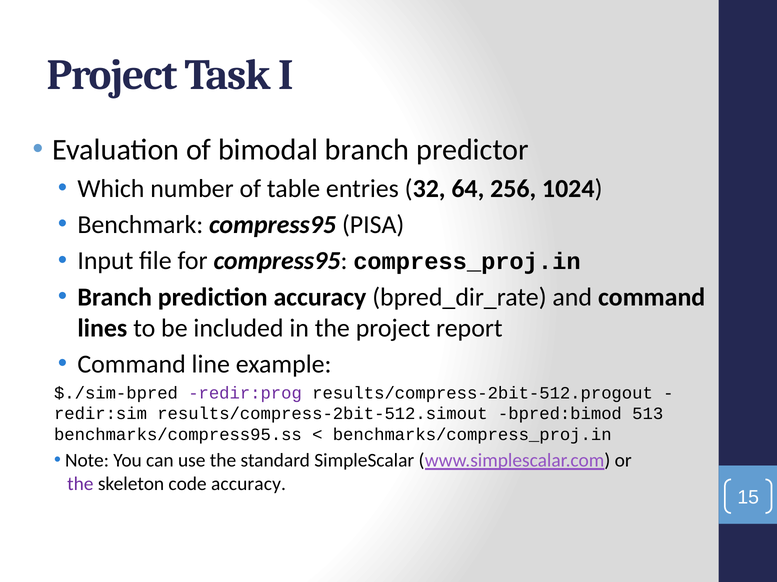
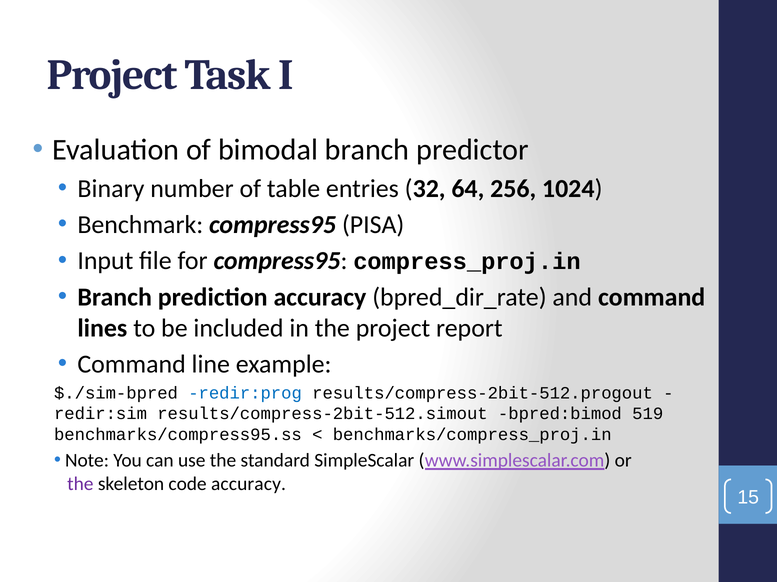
Which: Which -> Binary
redir:prog colour: purple -> blue
513: 513 -> 519
